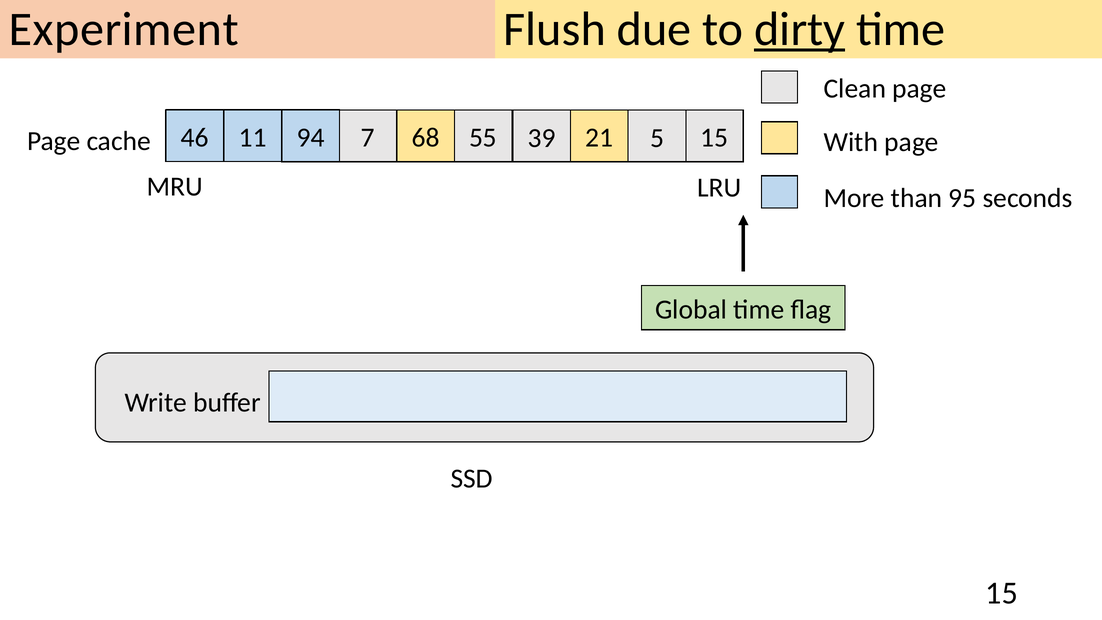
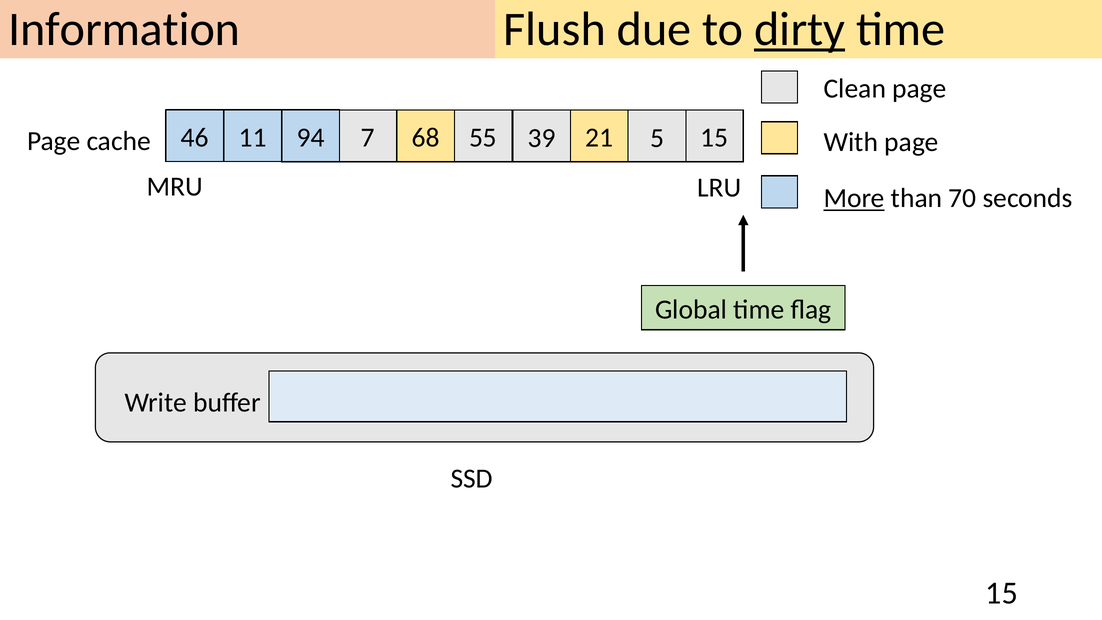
Experiment: Experiment -> Information
More underline: none -> present
95: 95 -> 70
